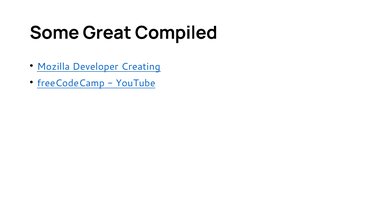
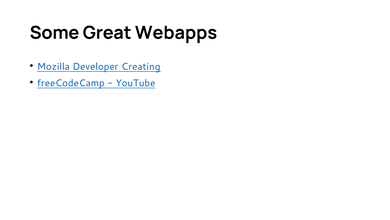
Compiled: Compiled -> Webapps
